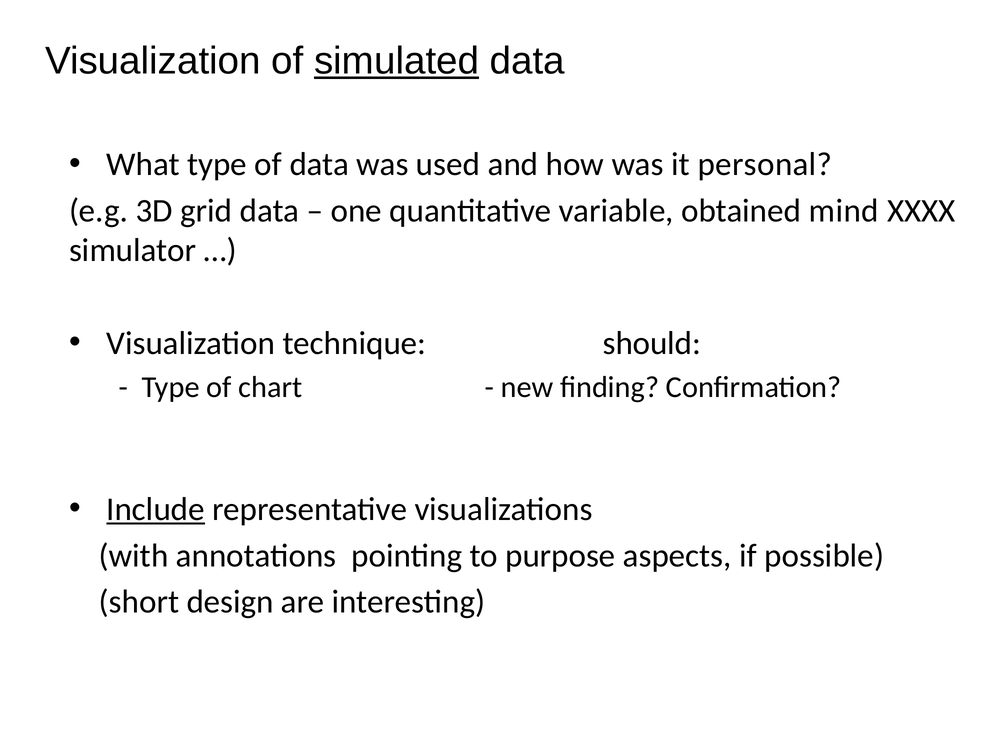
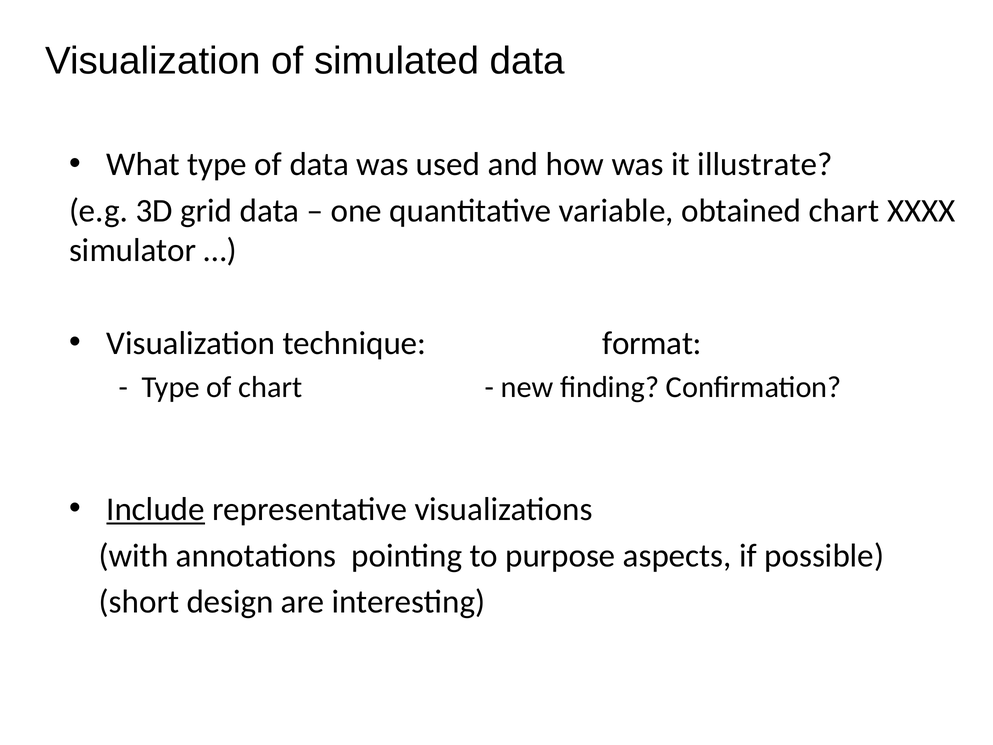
simulated underline: present -> none
personal: personal -> illustrate
obtained mind: mind -> chart
should: should -> format
